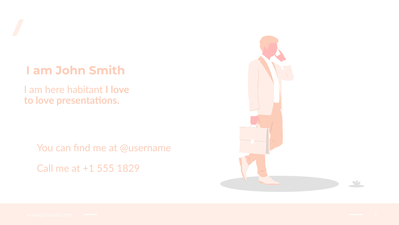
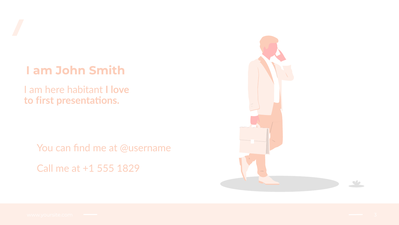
to love: love -> first
